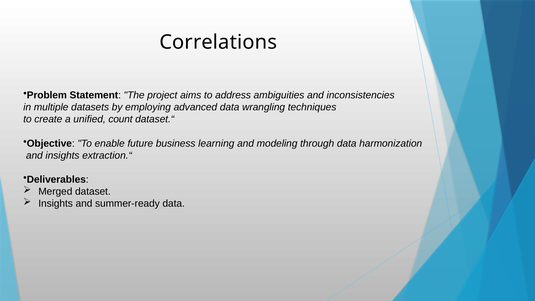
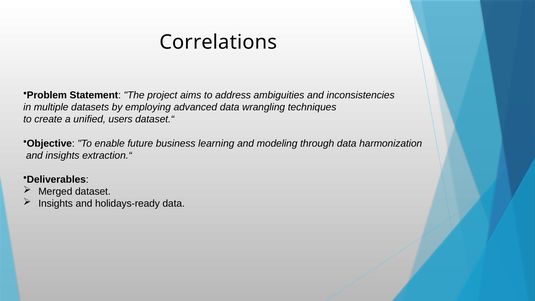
count: count -> users
summer-ready: summer-ready -> holidays-ready
